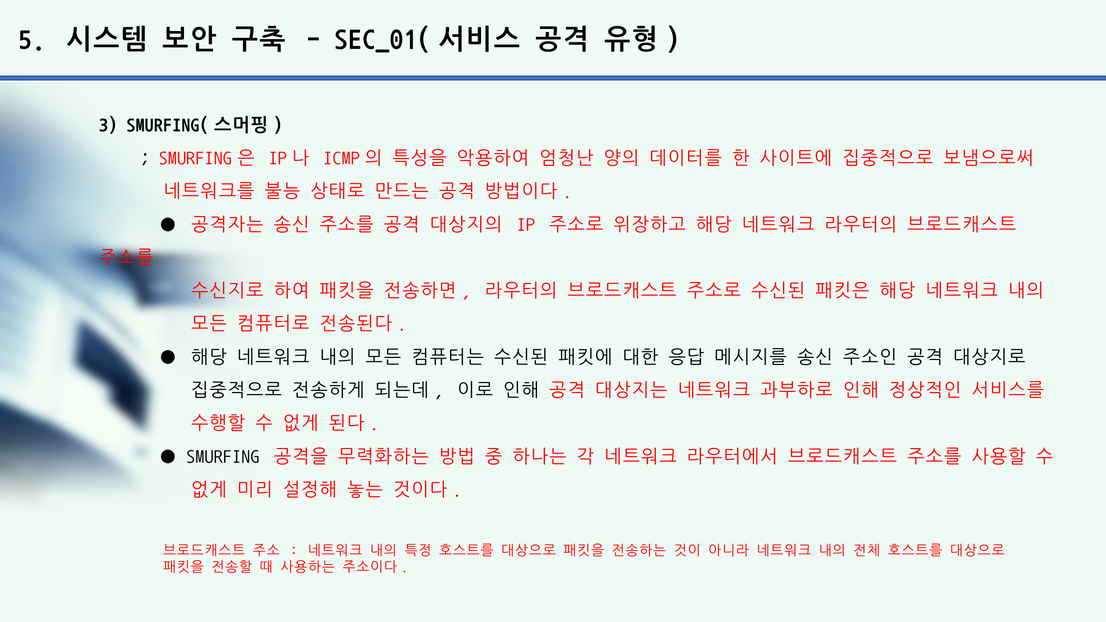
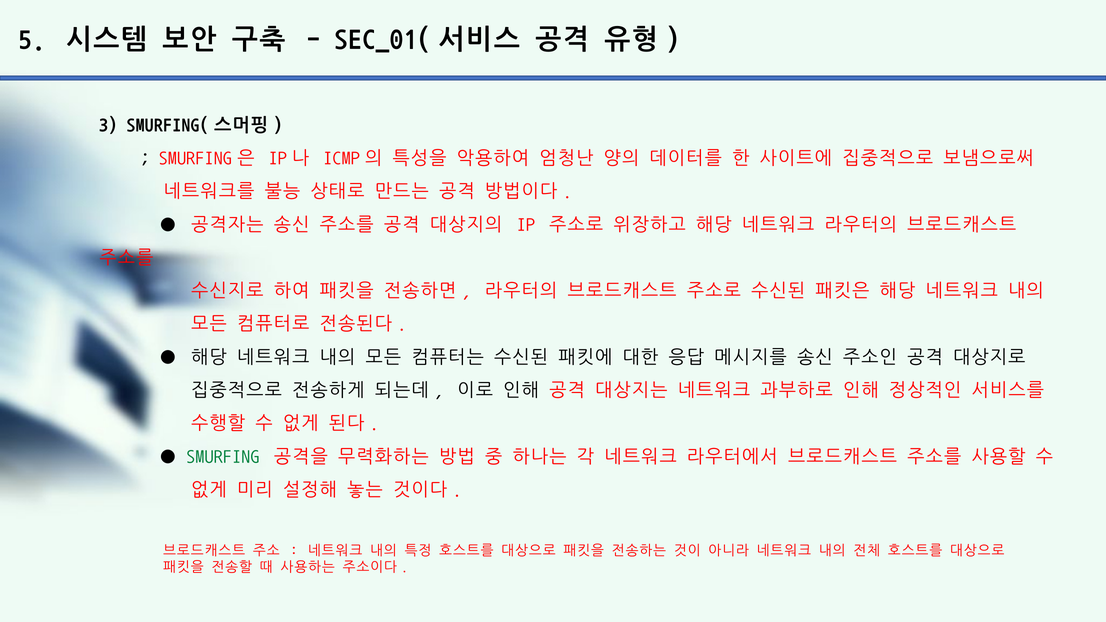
SMURFING colour: black -> green
